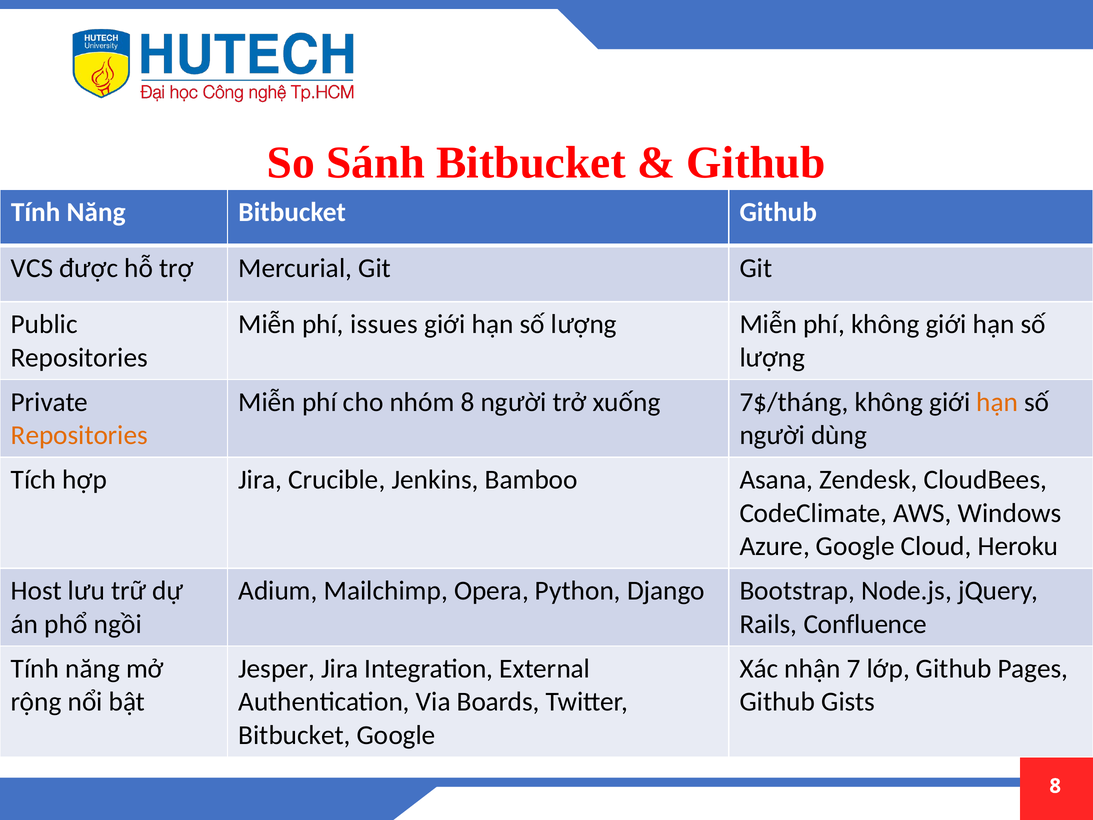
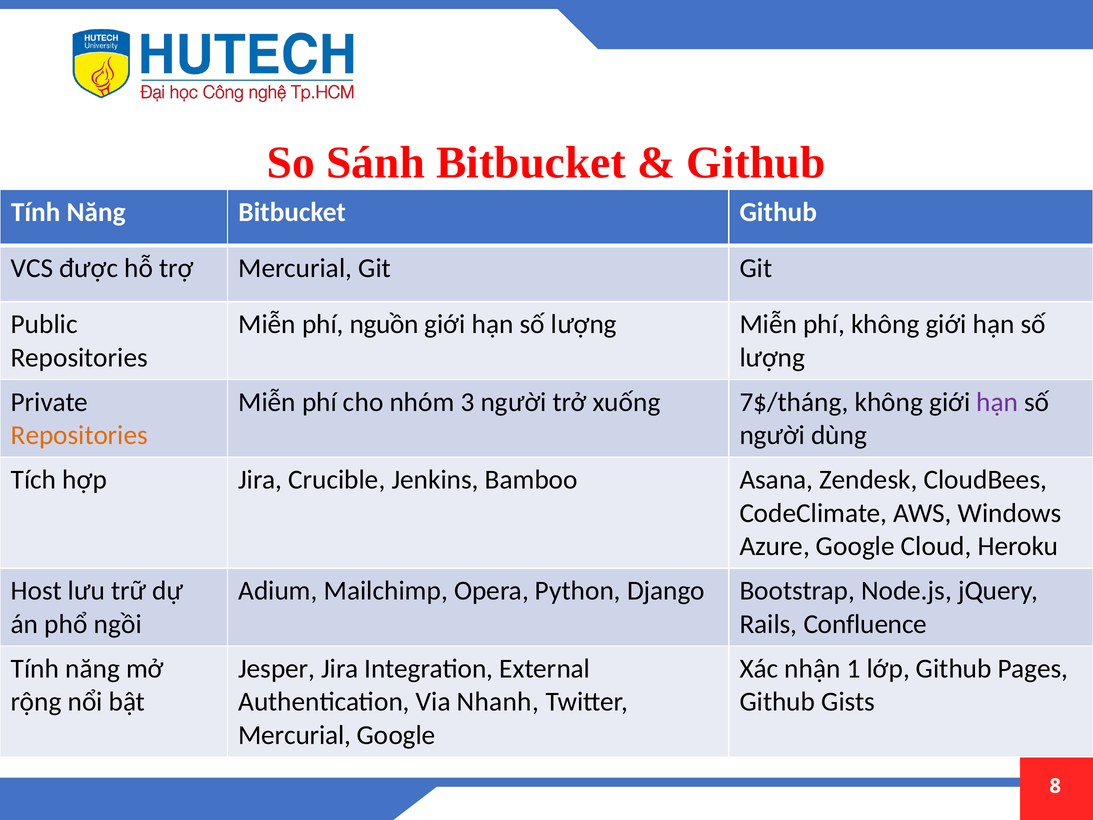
issues: issues -> nguồn
nhóm 8: 8 -> 3
hạn at (997, 402) colour: orange -> purple
7: 7 -> 1
Boards: Boards -> Nhanh
Bitbucket at (295, 735): Bitbucket -> Mercurial
